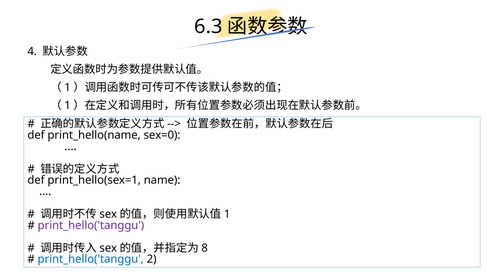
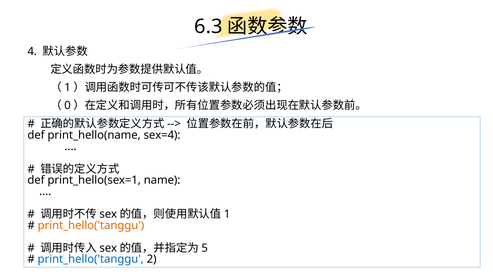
1 at (68, 106): 1 -> 0
sex=0: sex=0 -> sex=4
print_hello('tanggu at (91, 226) colour: purple -> orange
8: 8 -> 5
